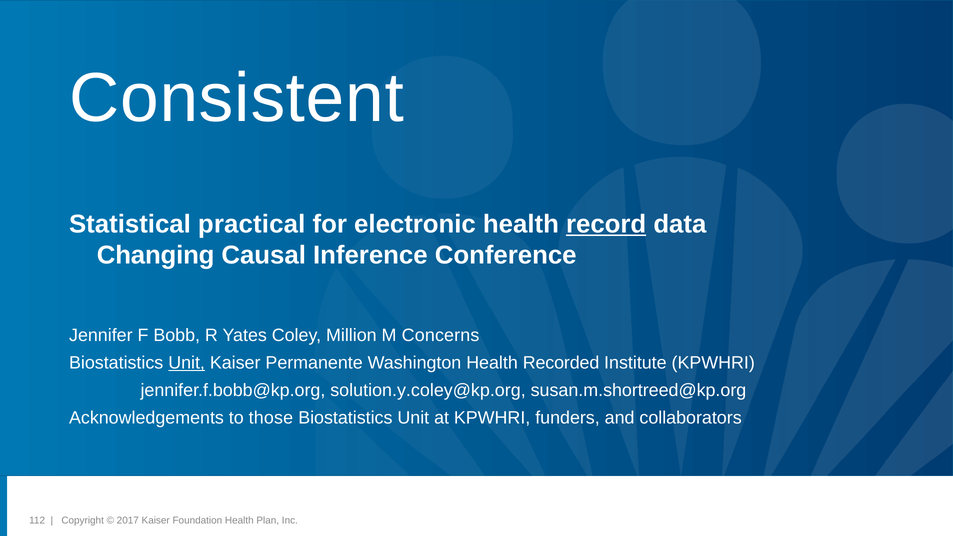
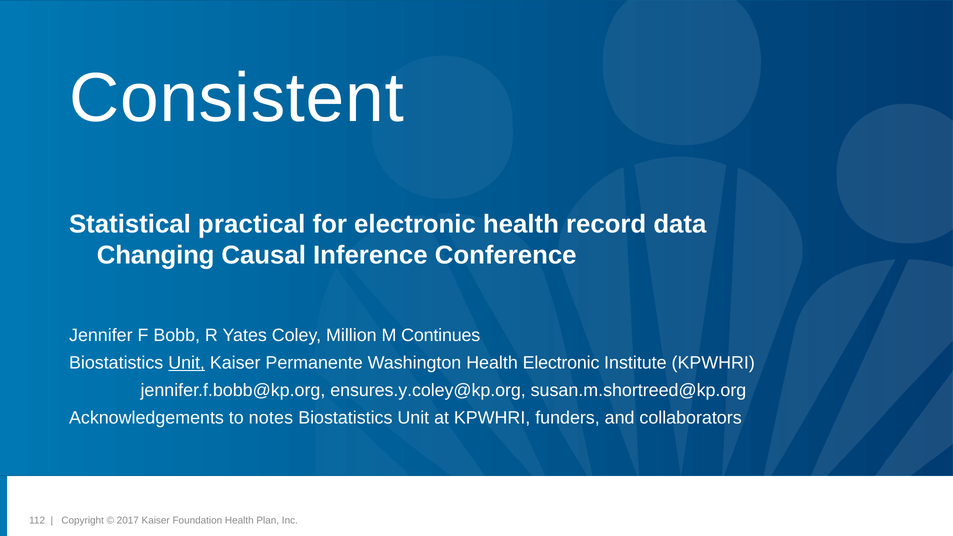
record underline: present -> none
Concerns: Concerns -> Continues
Health Recorded: Recorded -> Electronic
solution.y.coley@kp.org: solution.y.coley@kp.org -> ensures.y.coley@kp.org
those: those -> notes
